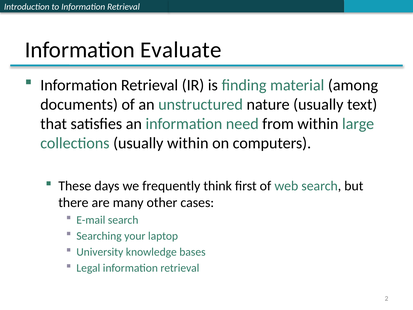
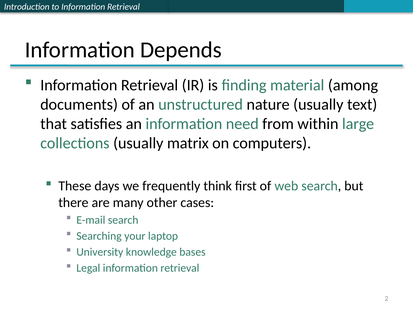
Evaluate: Evaluate -> Depends
usually within: within -> matrix
